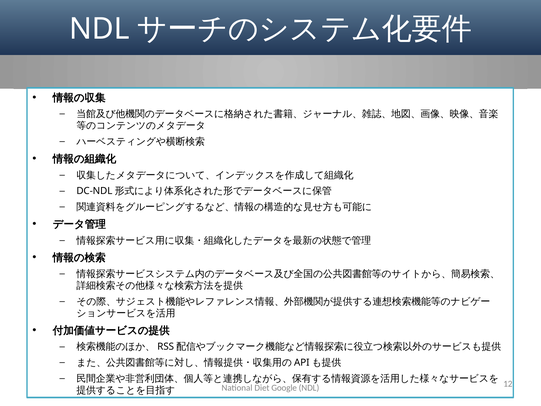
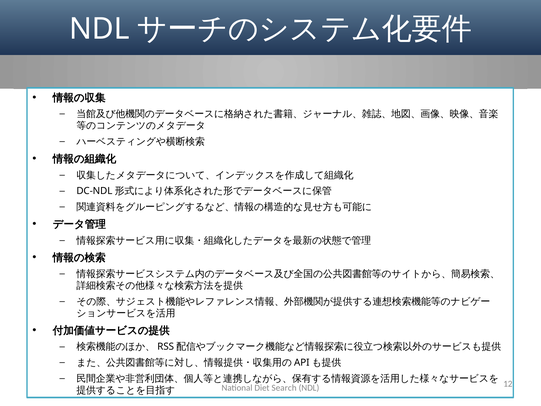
Google: Google -> Search
